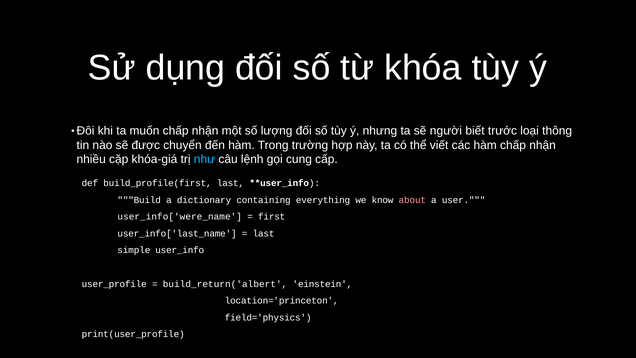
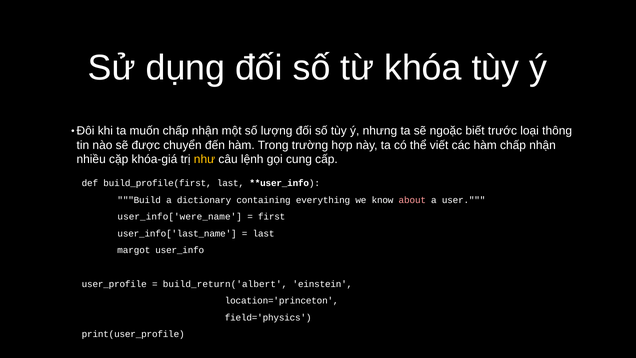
người: người -> ngoặc
như colour: light blue -> yellow
simple: simple -> margot
